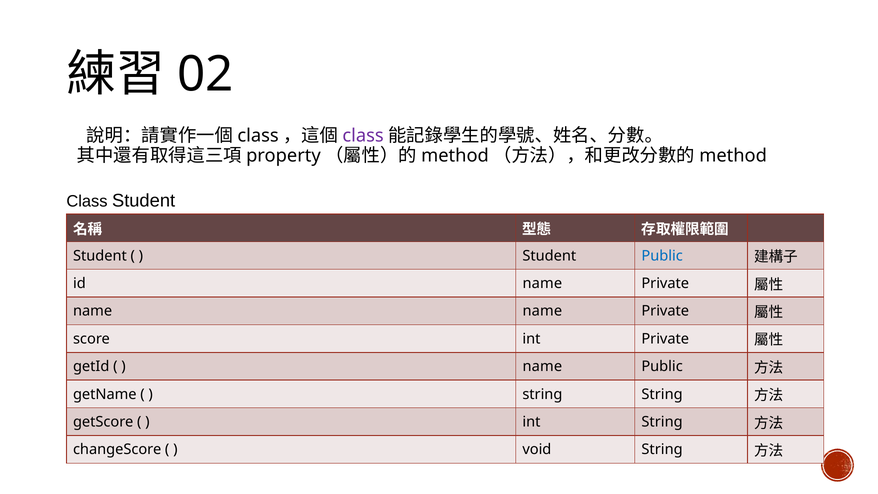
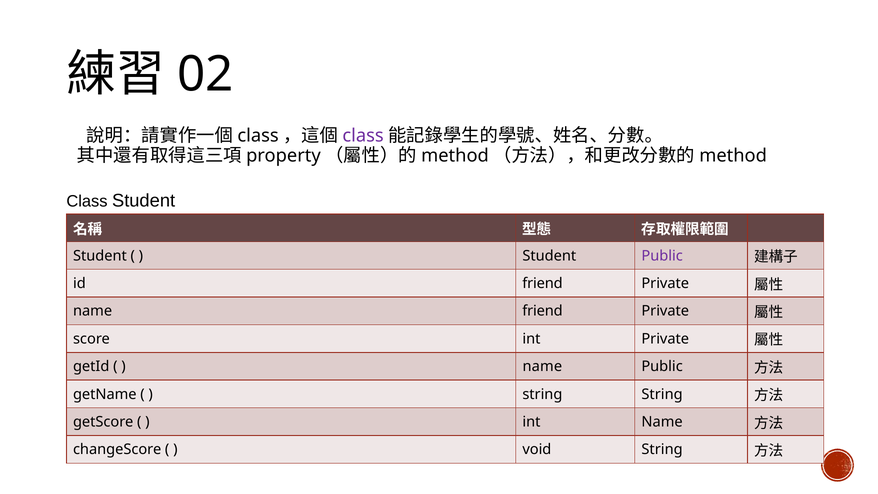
Public at (662, 256) colour: blue -> purple
id name: name -> friend
name name: name -> friend
int String: String -> Name
